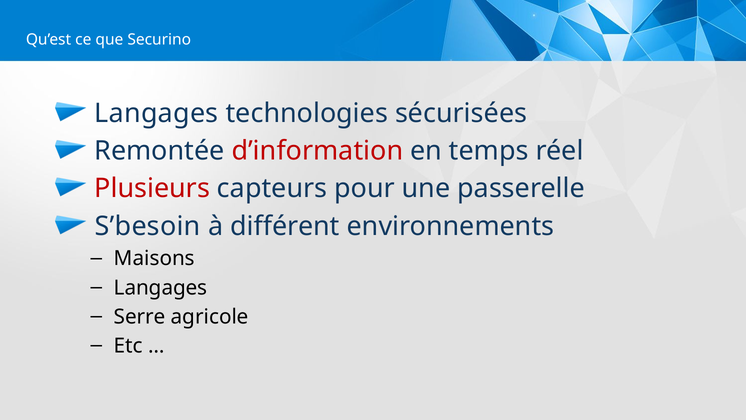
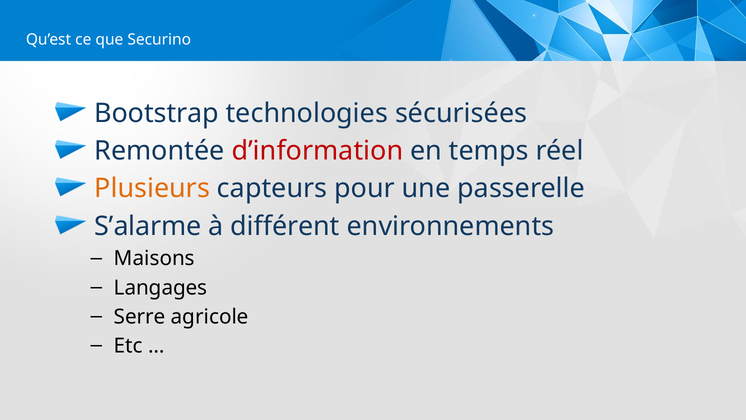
Langages at (156, 113): Langages -> Bootstrap
Plusieurs colour: red -> orange
S’besoin: S’besoin -> S’alarme
